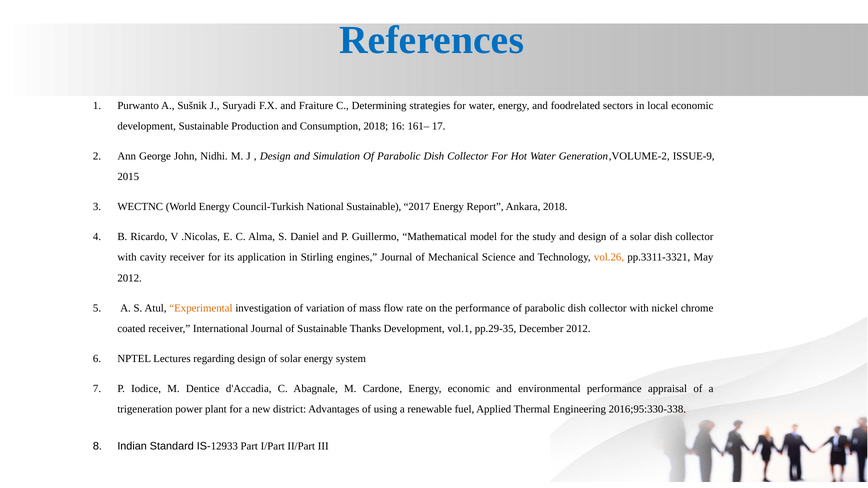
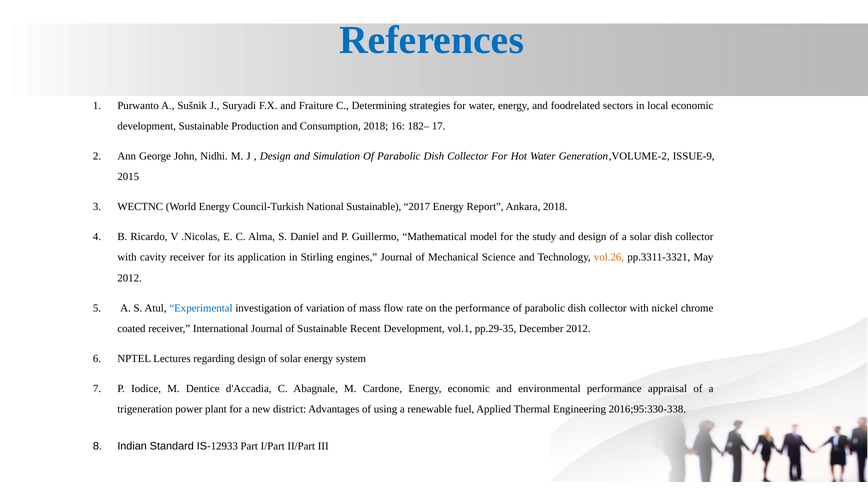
161–: 161– -> 182–
Experimental colour: orange -> blue
Thanks: Thanks -> Recent
